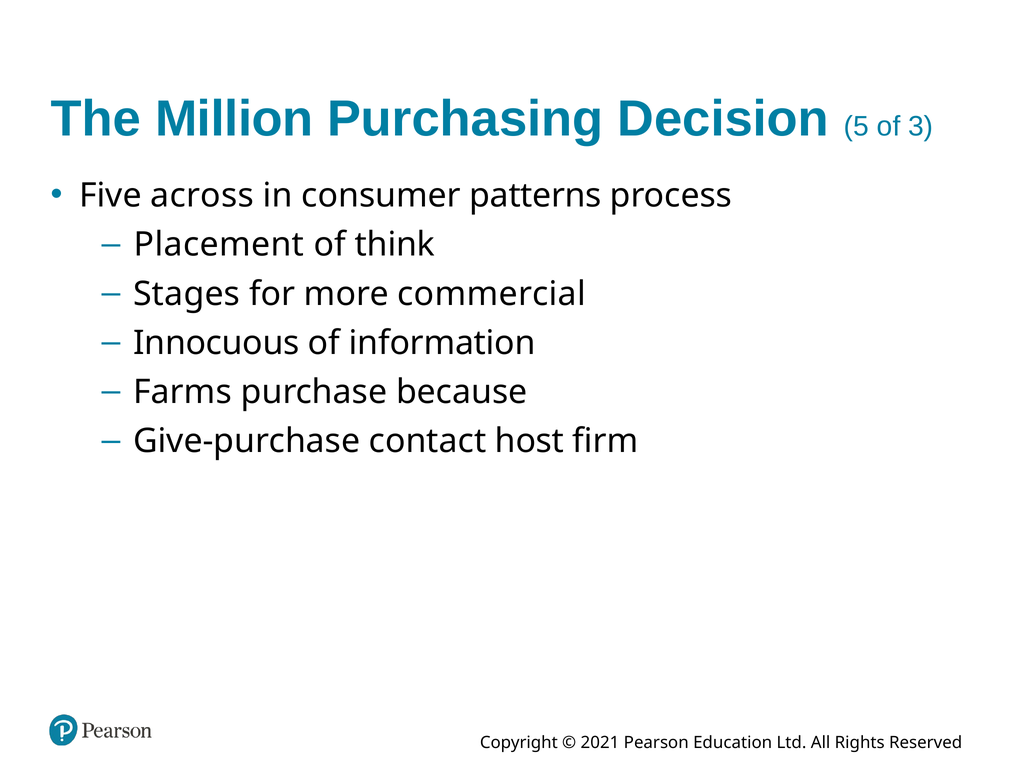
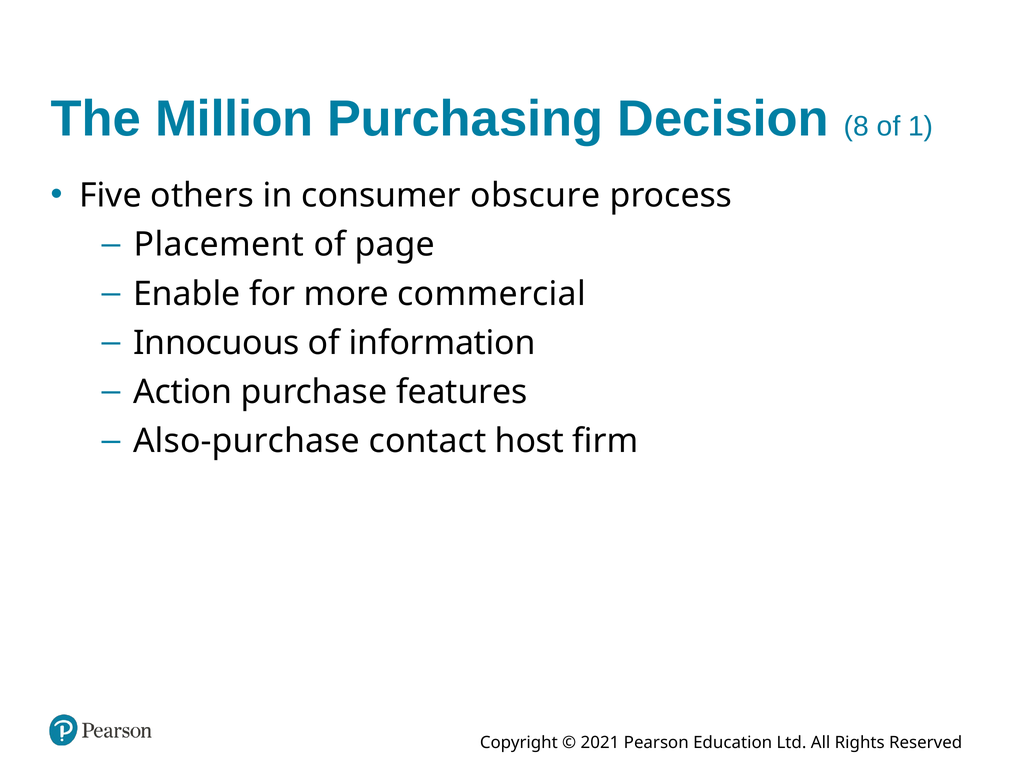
5: 5 -> 8
3: 3 -> 1
across: across -> others
patterns: patterns -> obscure
think: think -> page
Stages: Stages -> Enable
Farms: Farms -> Action
because: because -> features
Give-purchase: Give-purchase -> Also-purchase
